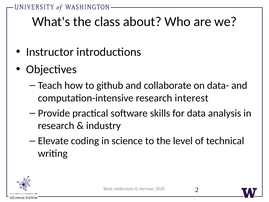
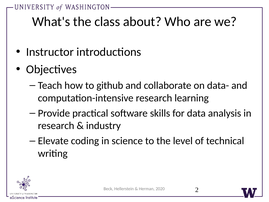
interest: interest -> learning
